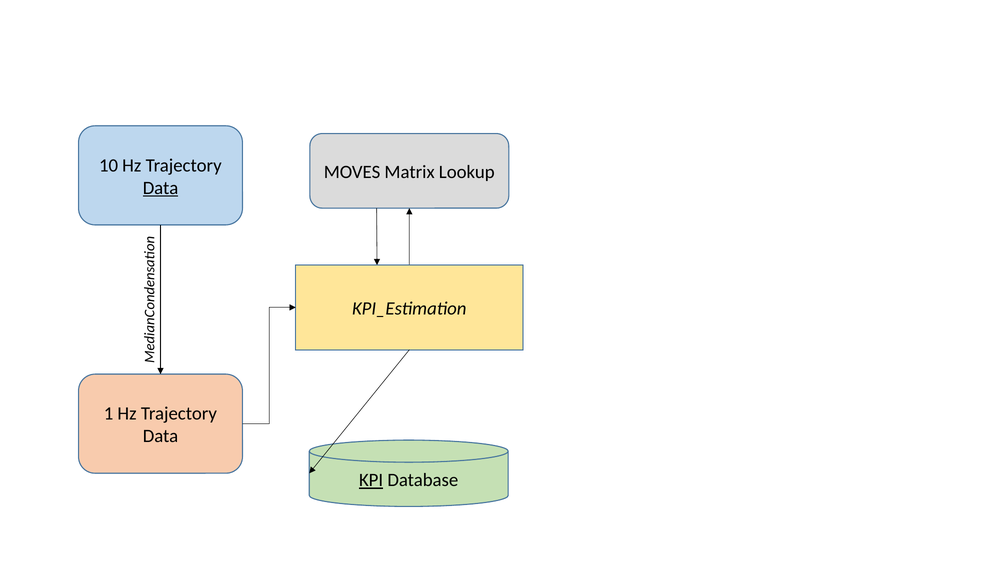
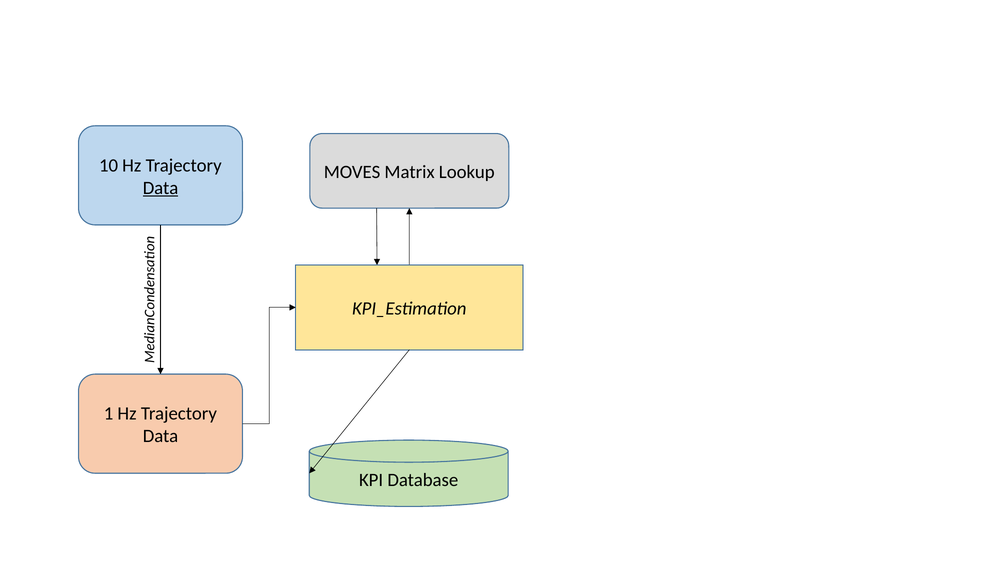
KPI underline: present -> none
